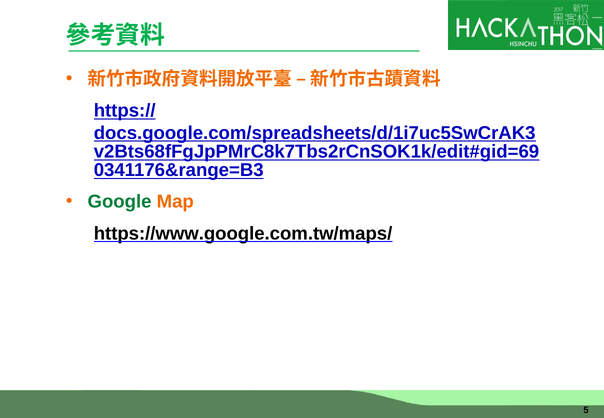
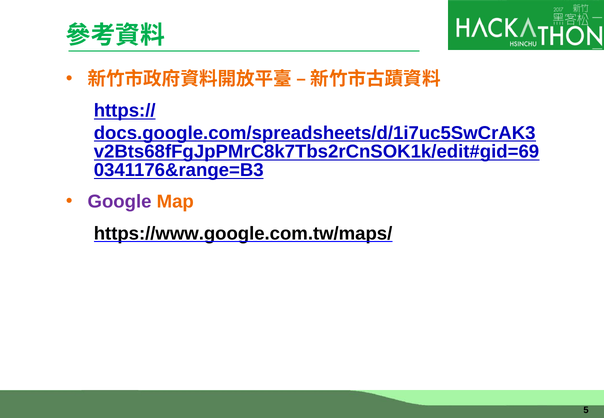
Google colour: green -> purple
